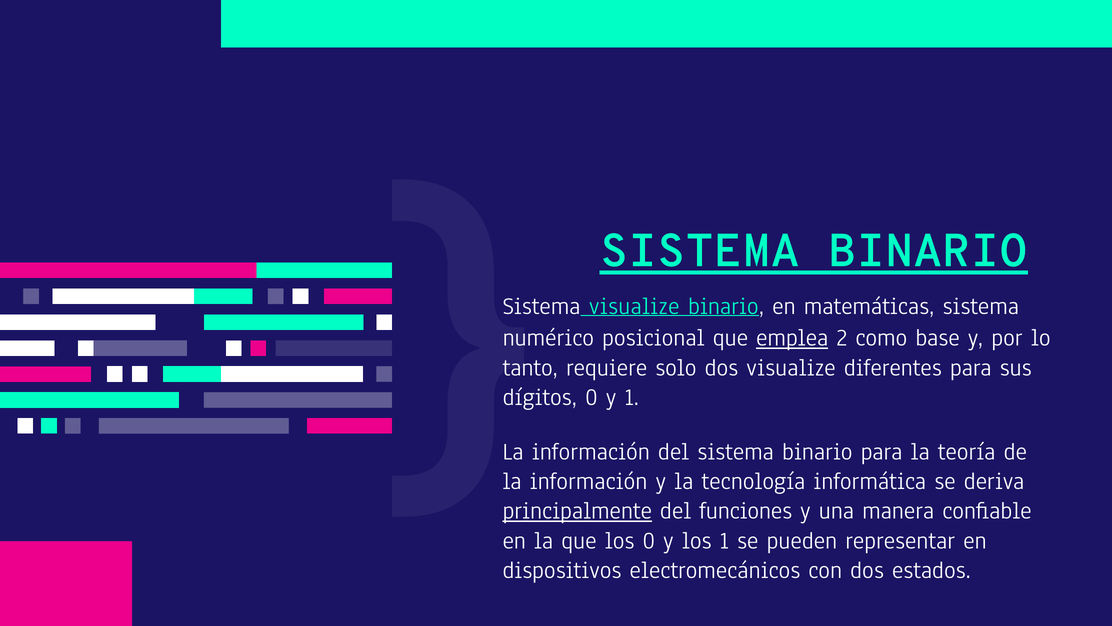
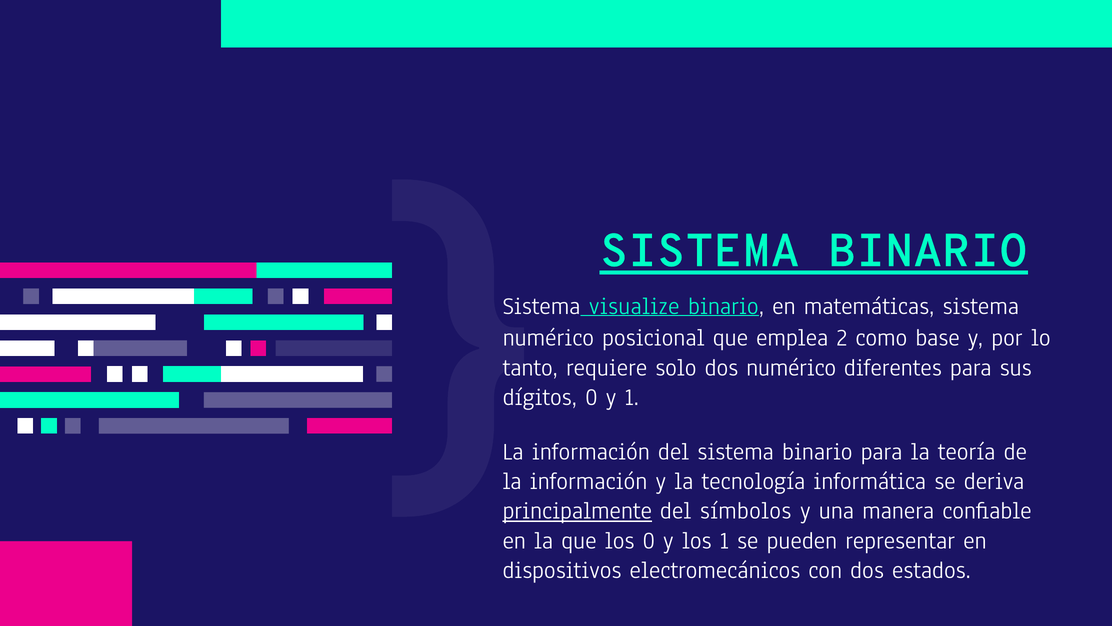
emplea underline: present -> none
dos visualize: visualize -> numérico
funciones: funciones -> símbolos
